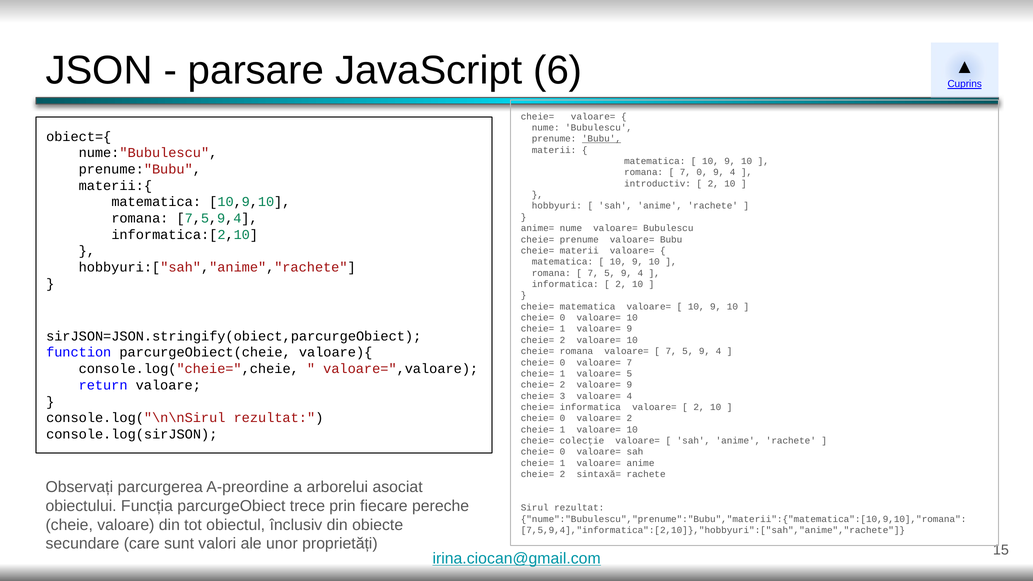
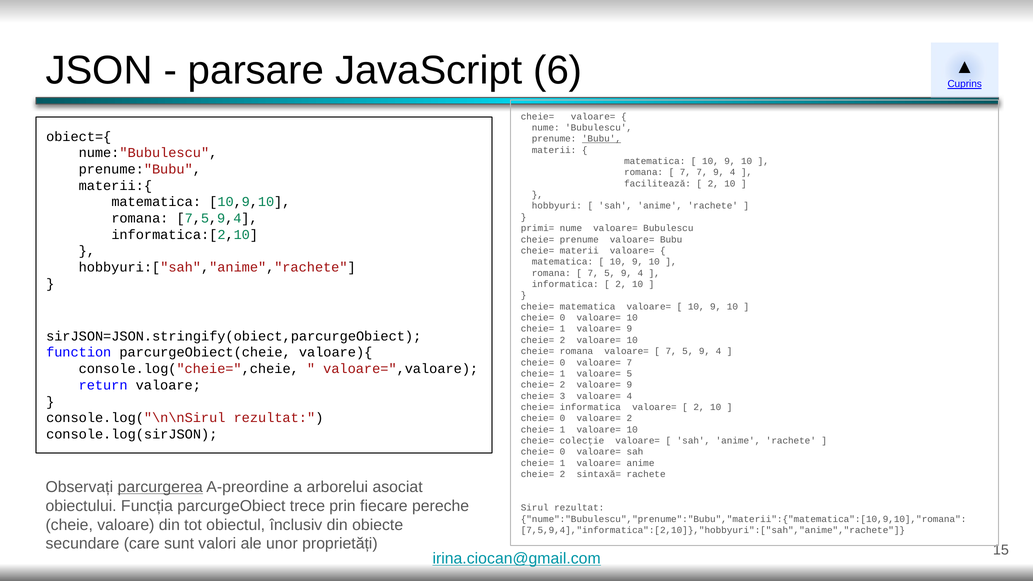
7 0: 0 -> 7
introductiv: introductiv -> facilitează
anime=: anime= -> primi=
parcurgerea underline: none -> present
